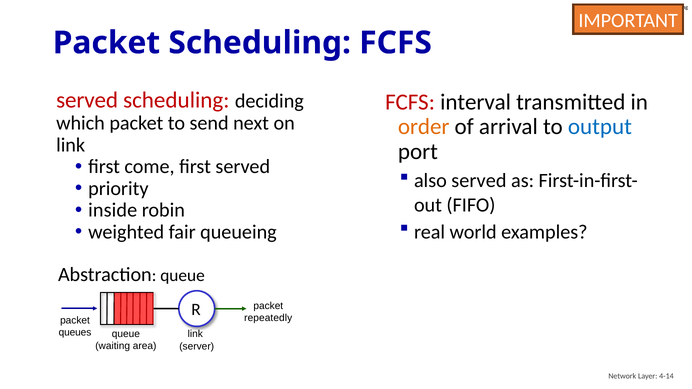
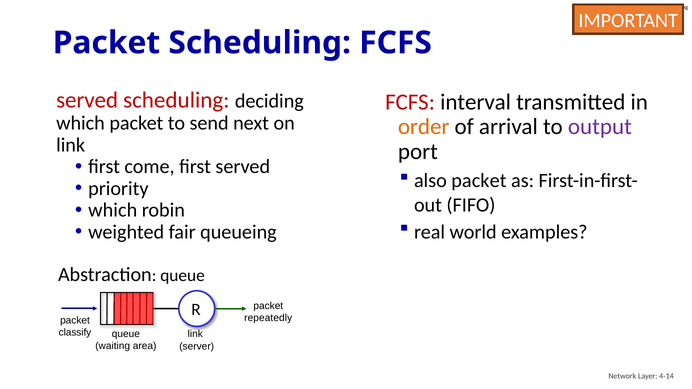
output colour: blue -> purple
also served: served -> packet
inside at (113, 210): inside -> which
queues: queues -> classify
